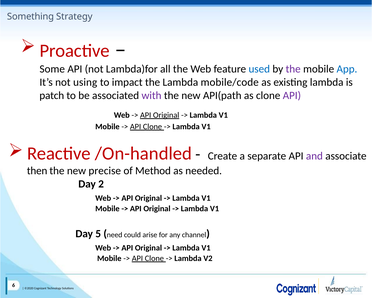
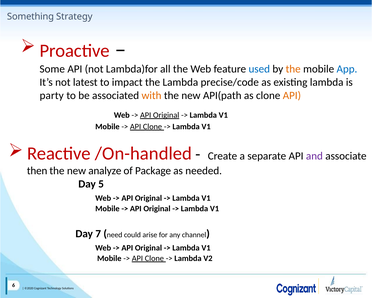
the at (293, 69) colour: purple -> orange
using: using -> latest
mobile/code: mobile/code -> precise/code
patch: patch -> party
with colour: purple -> orange
API at (292, 95) colour: purple -> orange
precise: precise -> analyze
Method: Method -> Package
2: 2 -> 5
5: 5 -> 7
